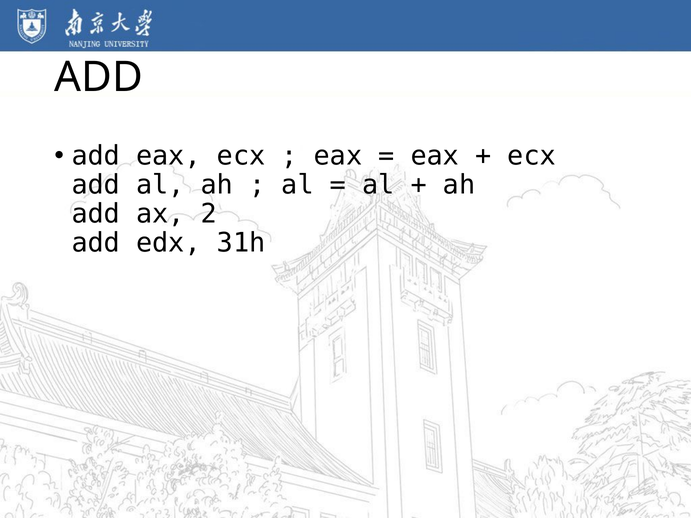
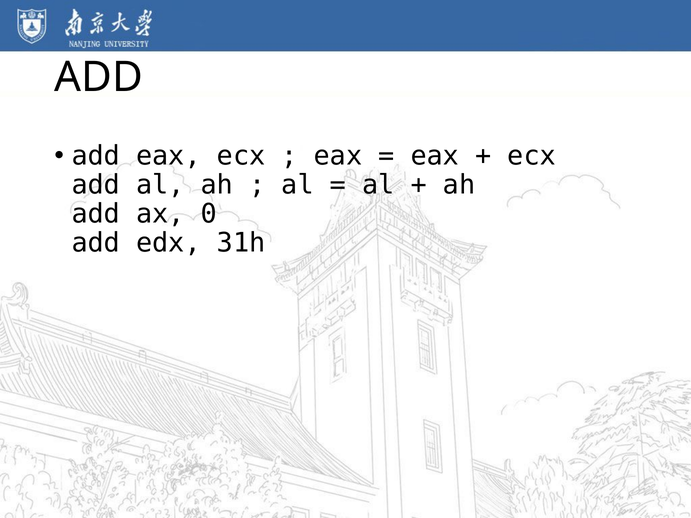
2: 2 -> 0
